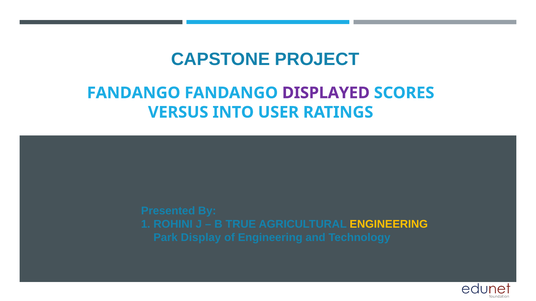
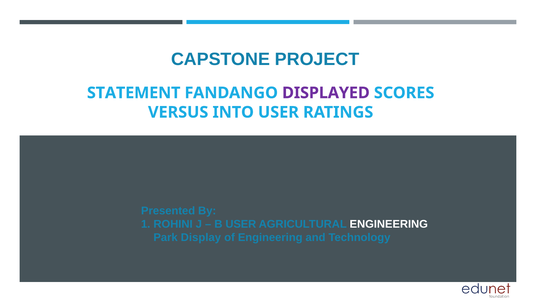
FANDANGO at (134, 93): FANDANGO -> STATEMENT
B TRUE: TRUE -> USER
ENGINEERING at (389, 225) colour: yellow -> white
